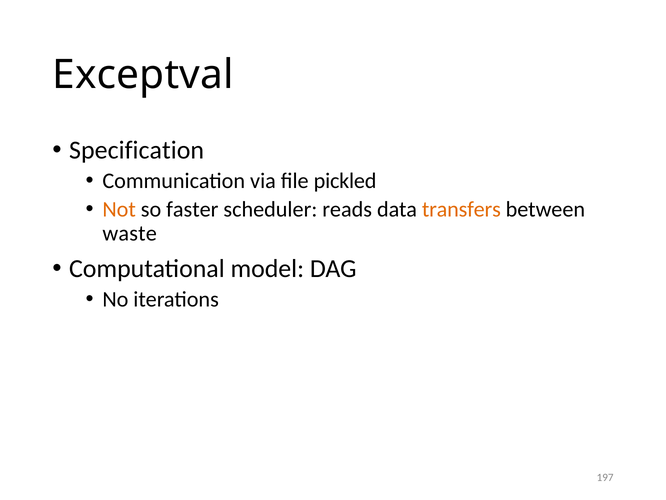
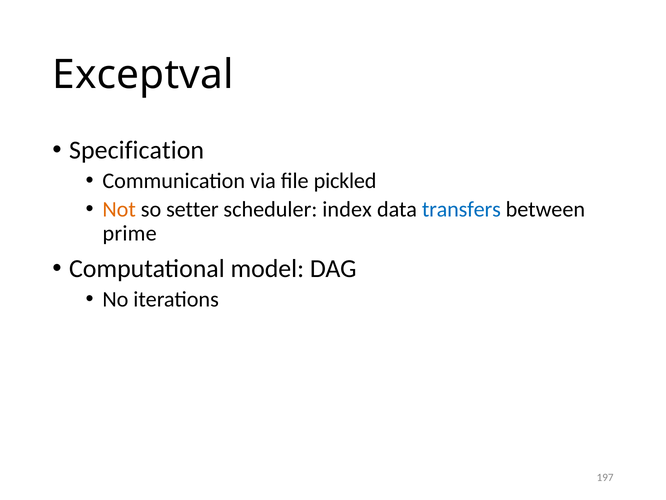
faster: faster -> setter
reads: reads -> index
transfers colour: orange -> blue
waste: waste -> prime
